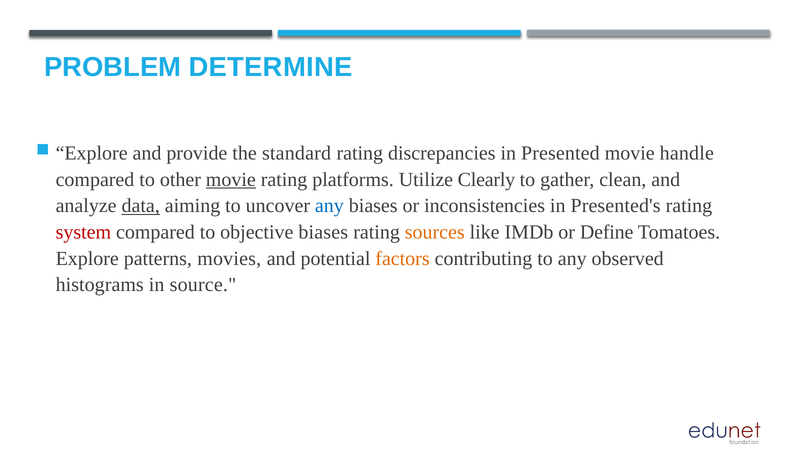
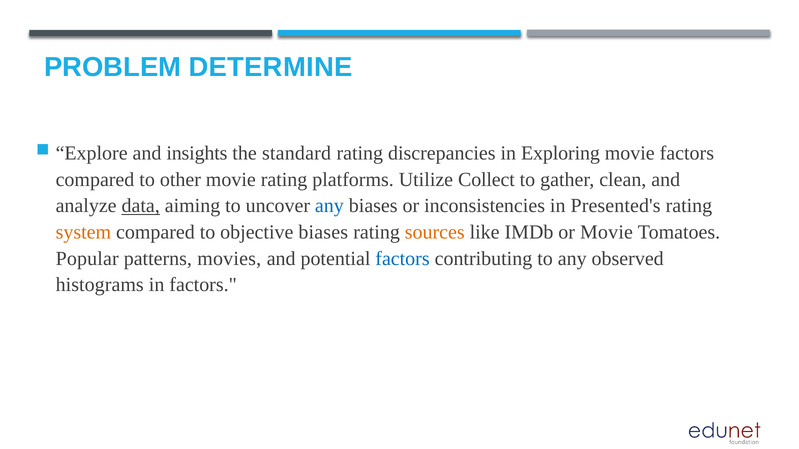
provide: provide -> insights
Presented: Presented -> Exploring
movie handle: handle -> factors
movie at (231, 180) underline: present -> none
Clearly: Clearly -> Collect
system colour: red -> orange
or Define: Define -> Movie
Explore at (87, 259): Explore -> Popular
factors at (403, 259) colour: orange -> blue
in source: source -> factors
